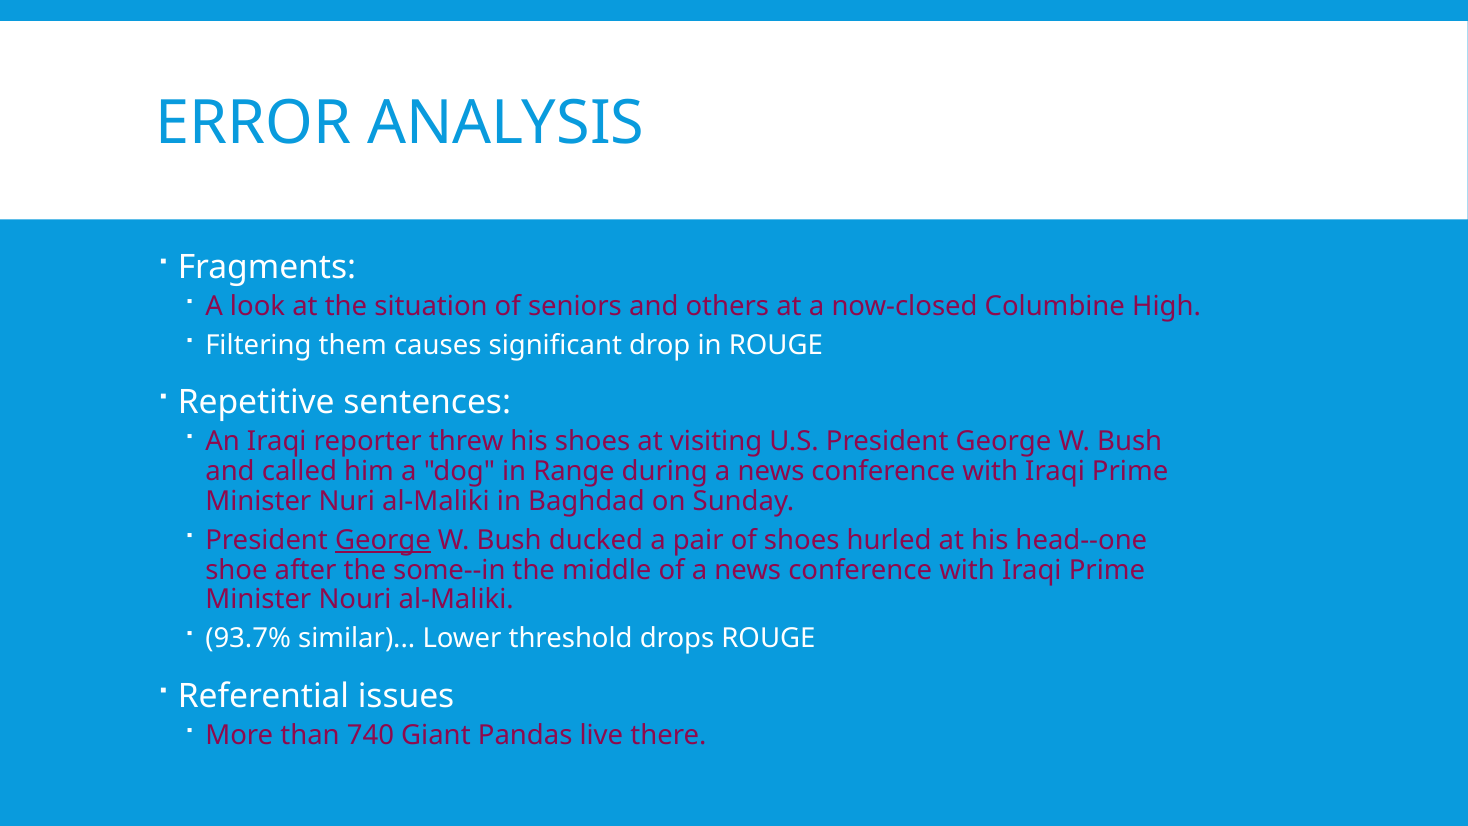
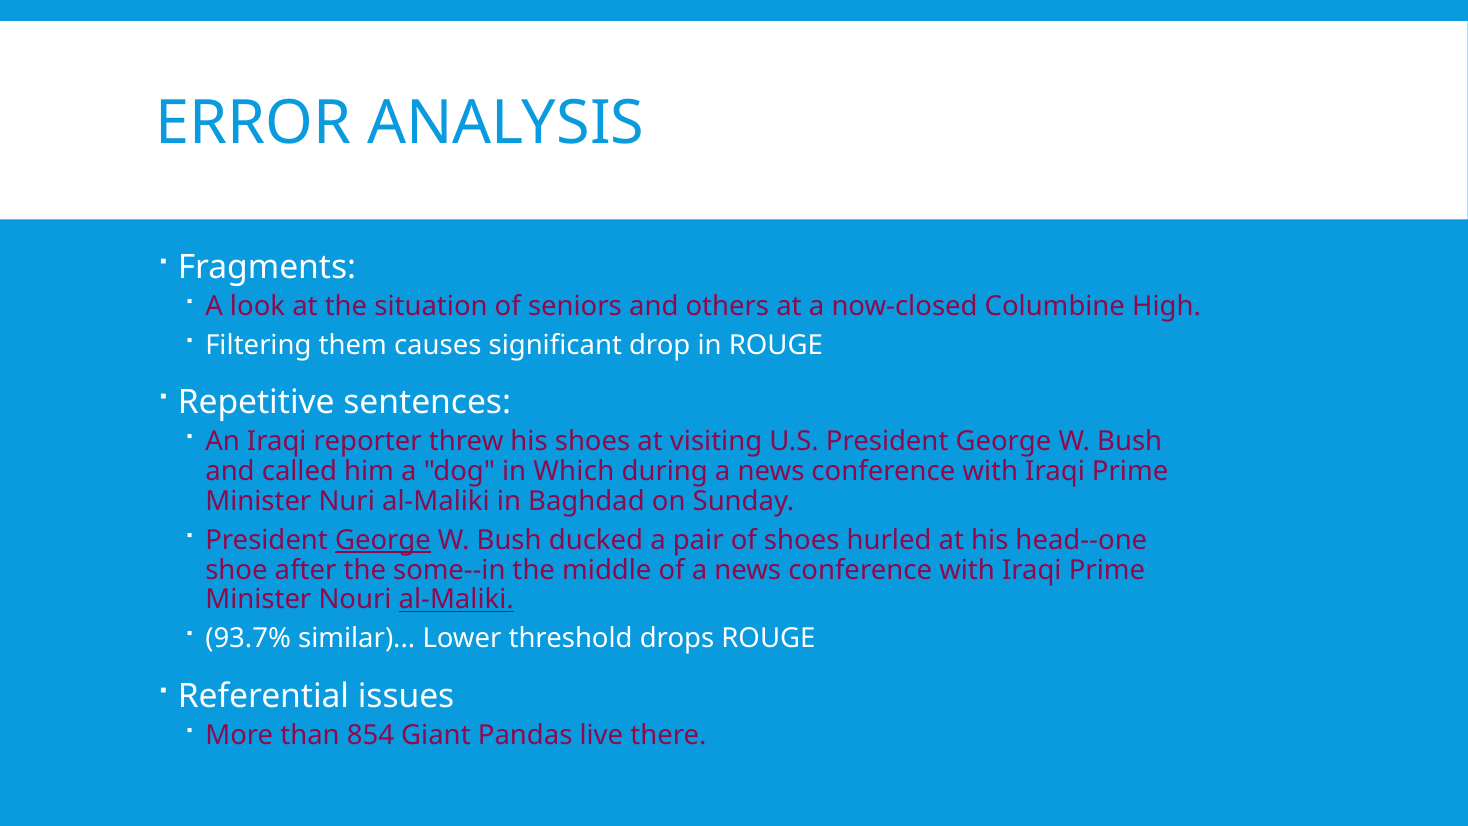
Range: Range -> Which
al-Maliki at (456, 600) underline: none -> present
740: 740 -> 854
